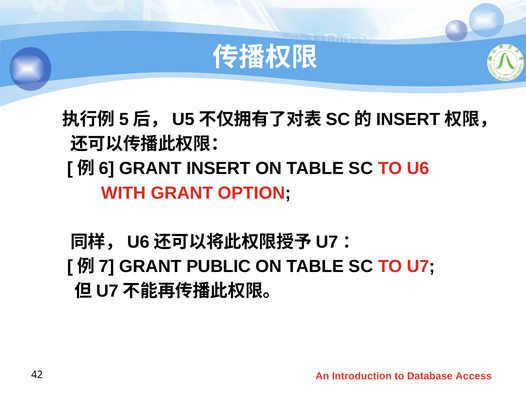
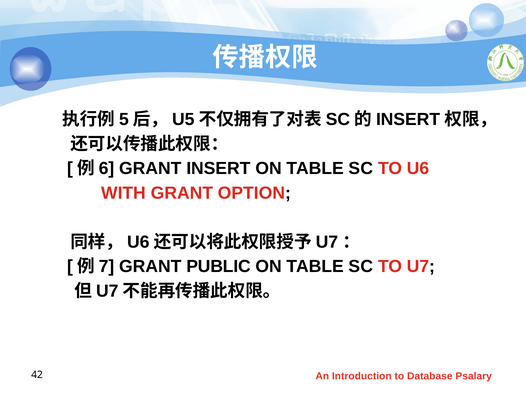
Access: Access -> Psalary
